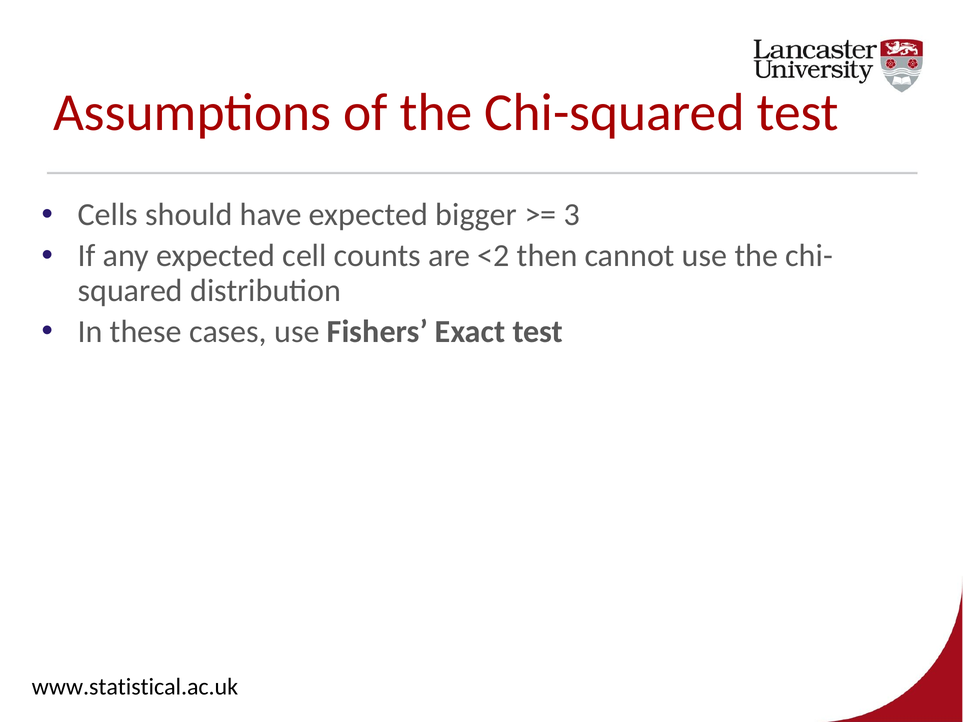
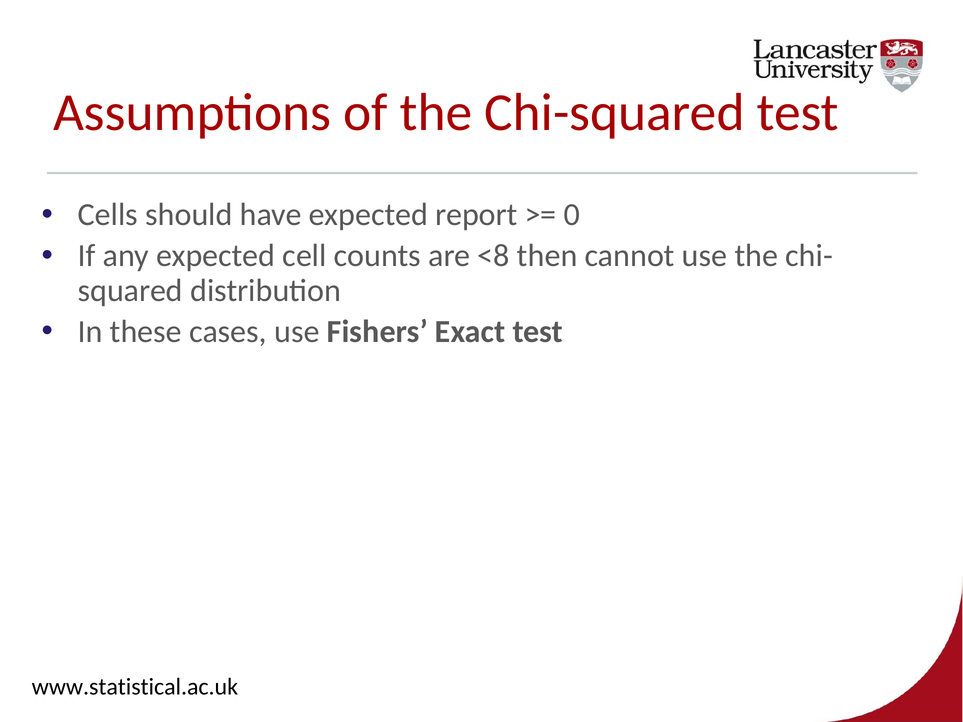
bigger: bigger -> report
3: 3 -> 0
<2: <2 -> <8
